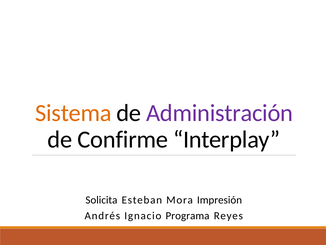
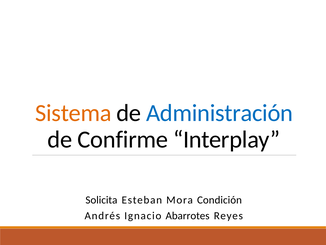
Administración colour: purple -> blue
Impresión: Impresión -> Condición
Programa: Programa -> Abarrotes
